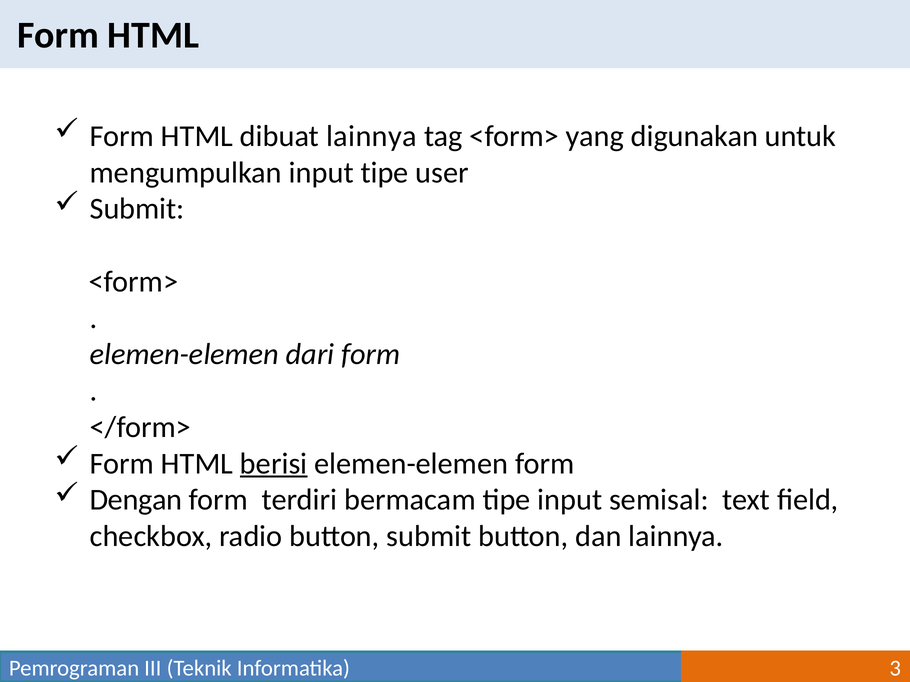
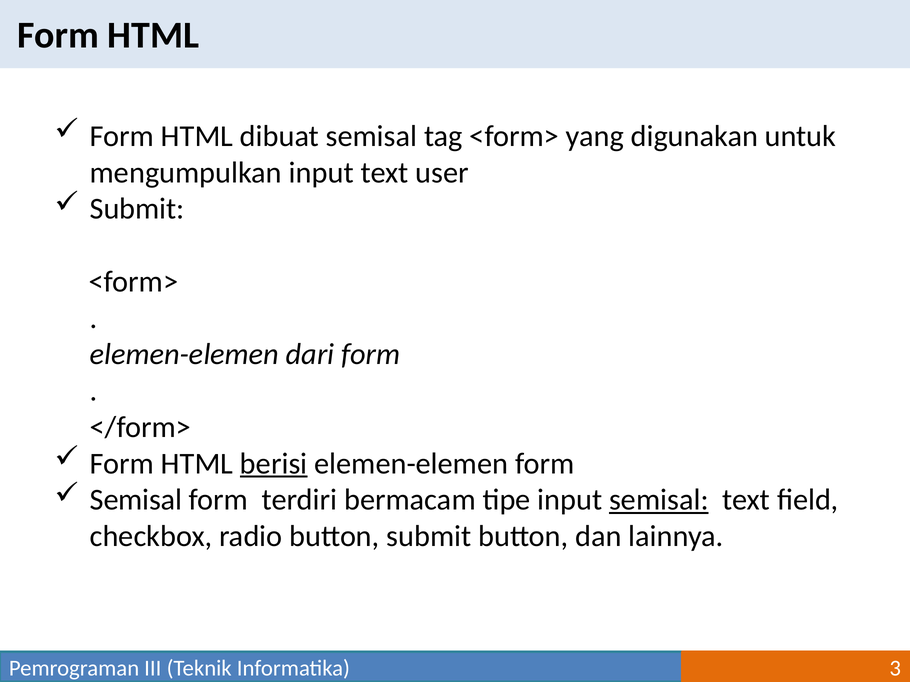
dibuat lainnya: lainnya -> semisal
input tipe: tipe -> text
Dengan at (136, 500): Dengan -> Semisal
semisal at (659, 500) underline: none -> present
